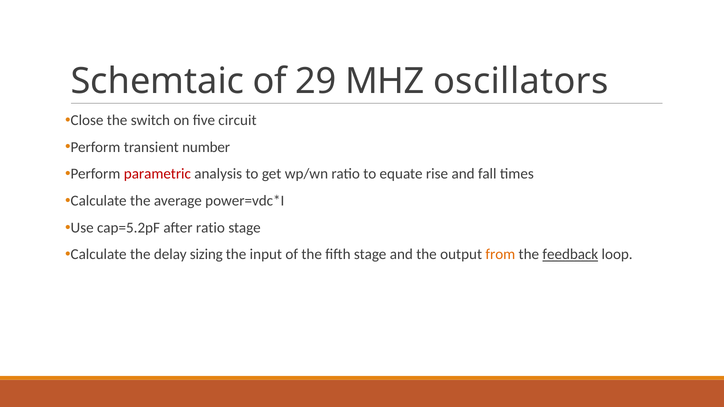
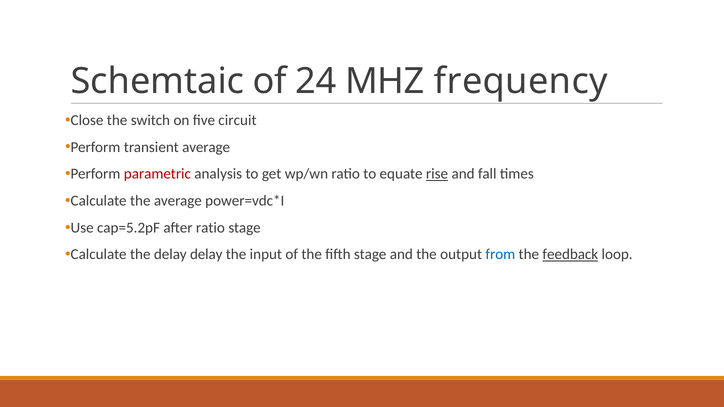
29: 29 -> 24
oscillators: oscillators -> frequency
transient number: number -> average
rise underline: none -> present
delay sizing: sizing -> delay
from colour: orange -> blue
